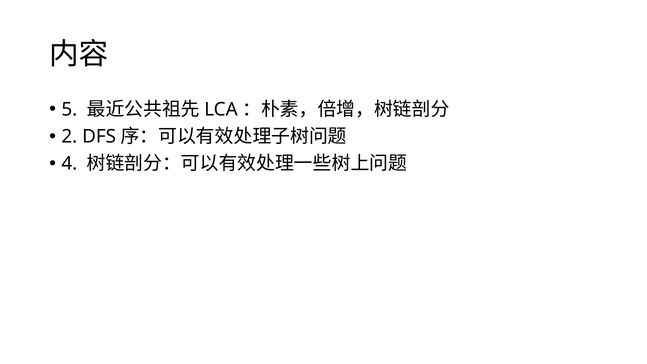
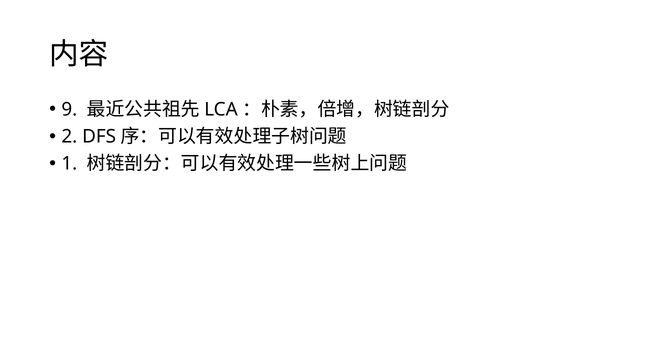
5: 5 -> 9
4: 4 -> 1
